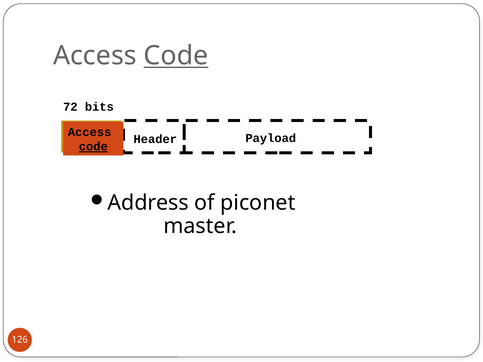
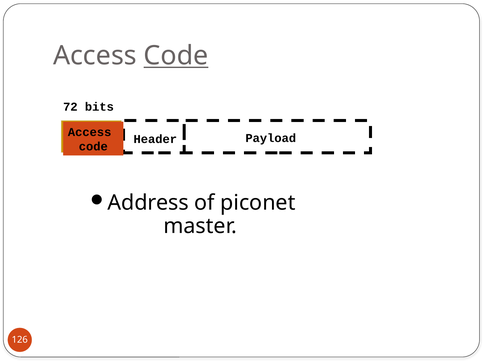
code at (93, 147) underline: present -> none
